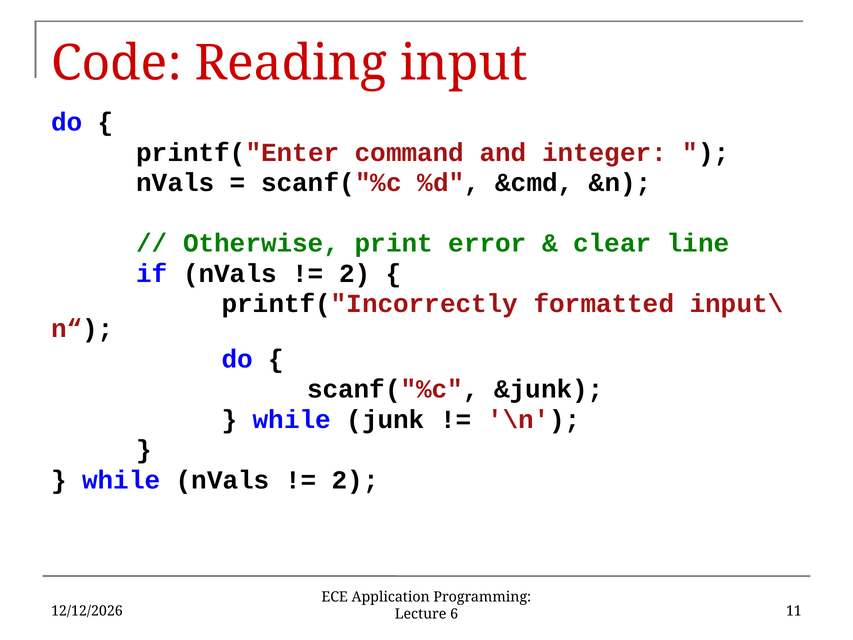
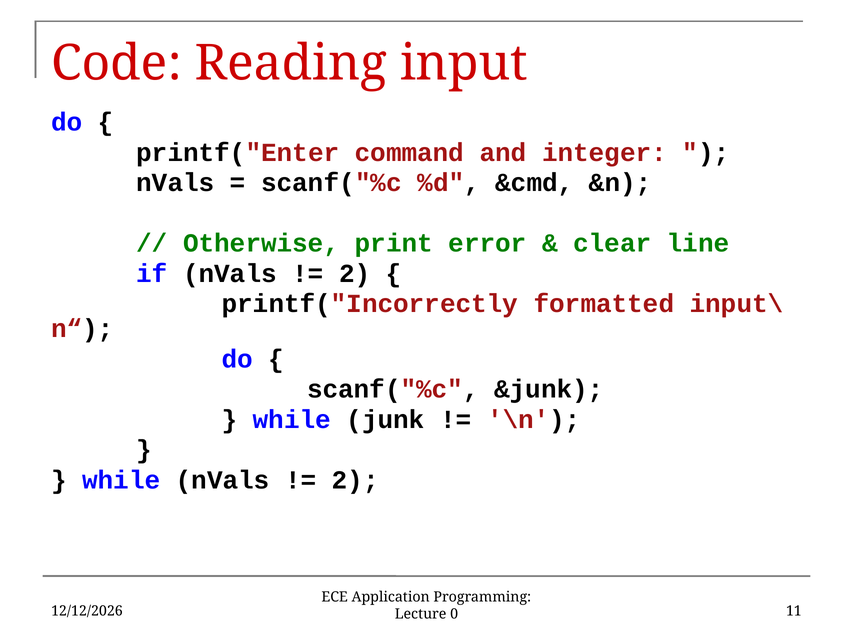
6: 6 -> 0
